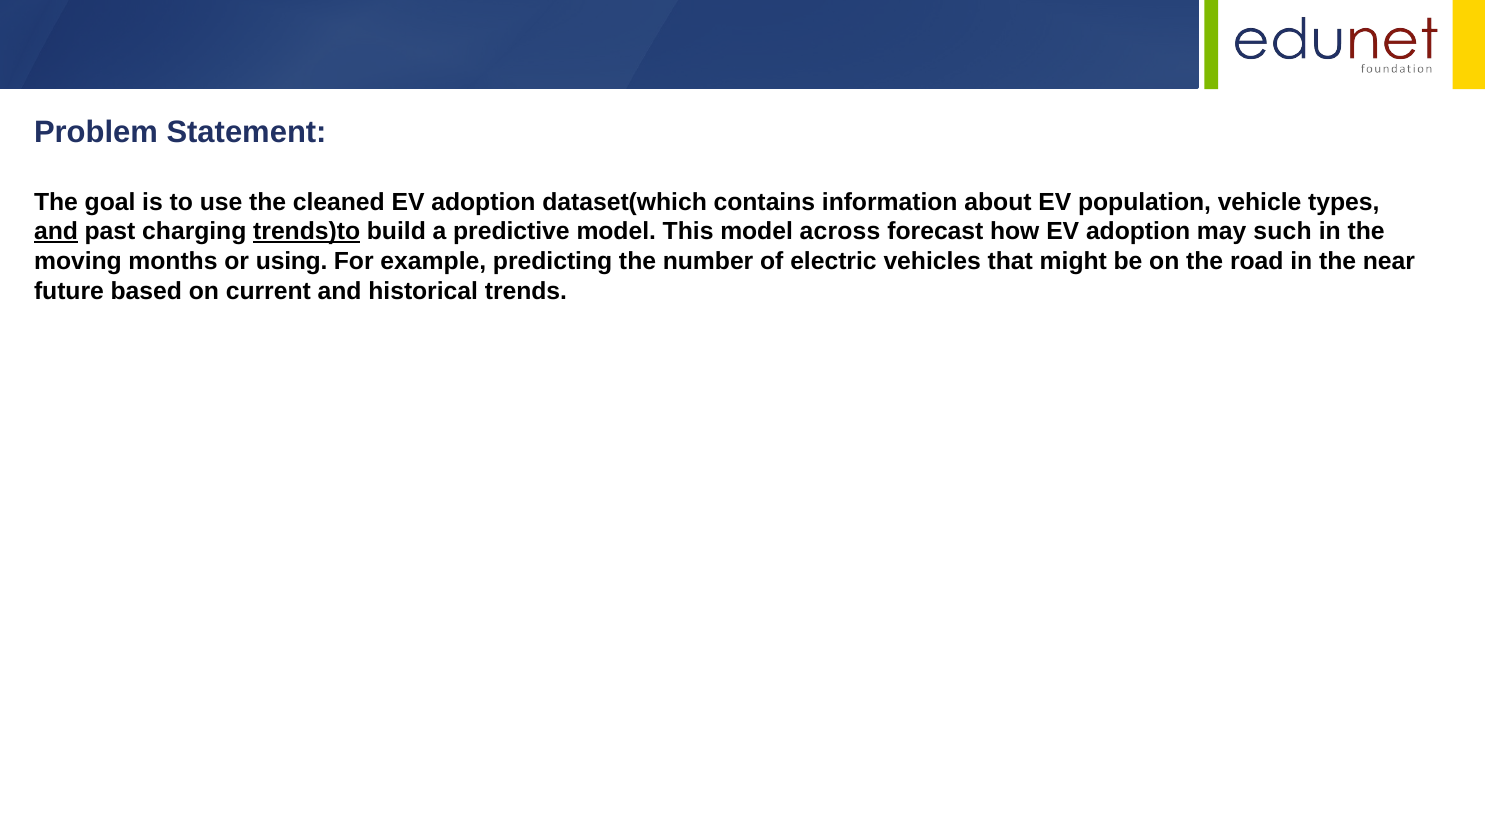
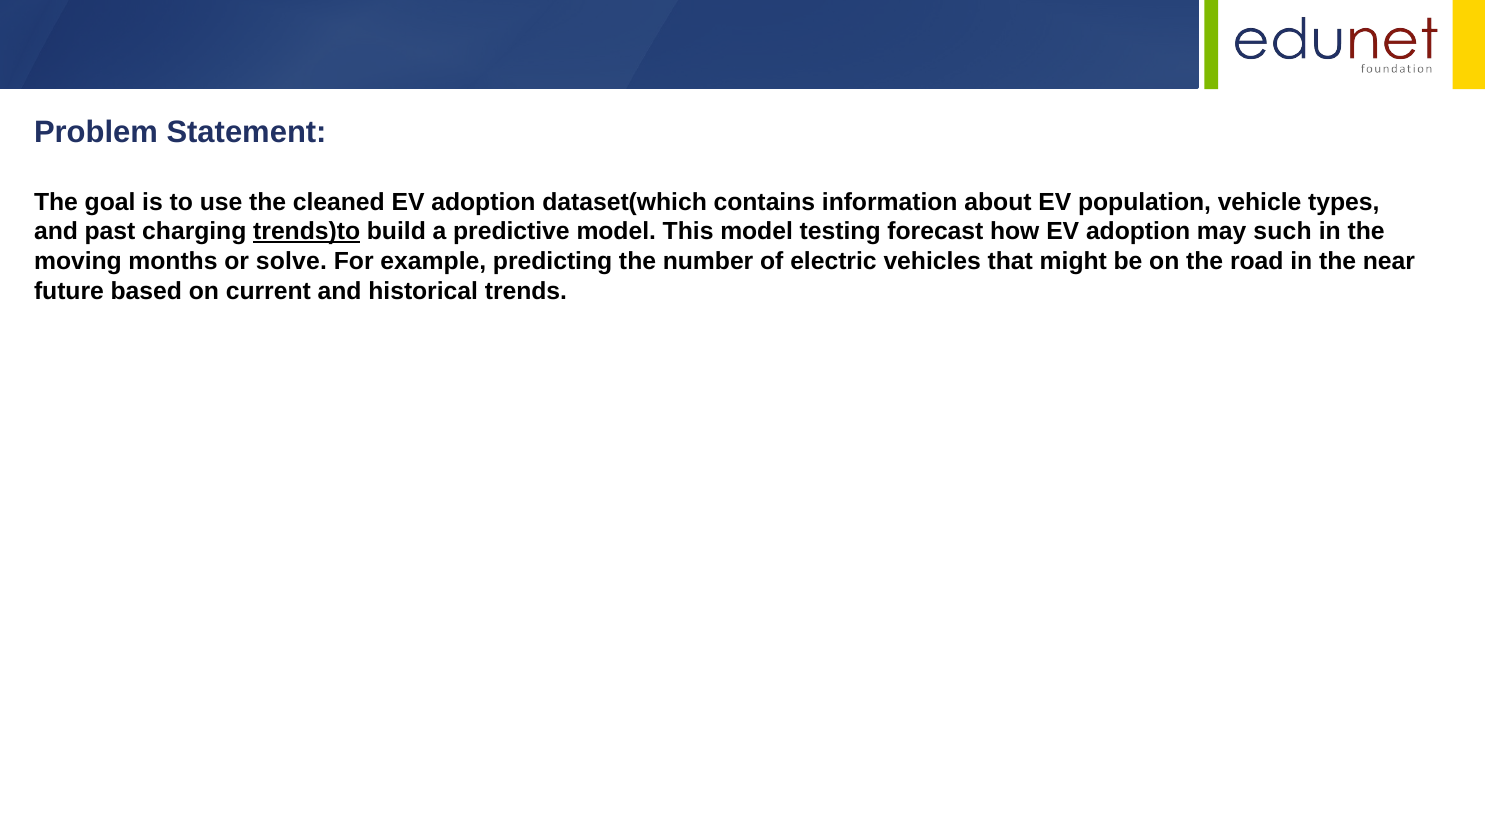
and at (56, 232) underline: present -> none
across: across -> testing
using: using -> solve
